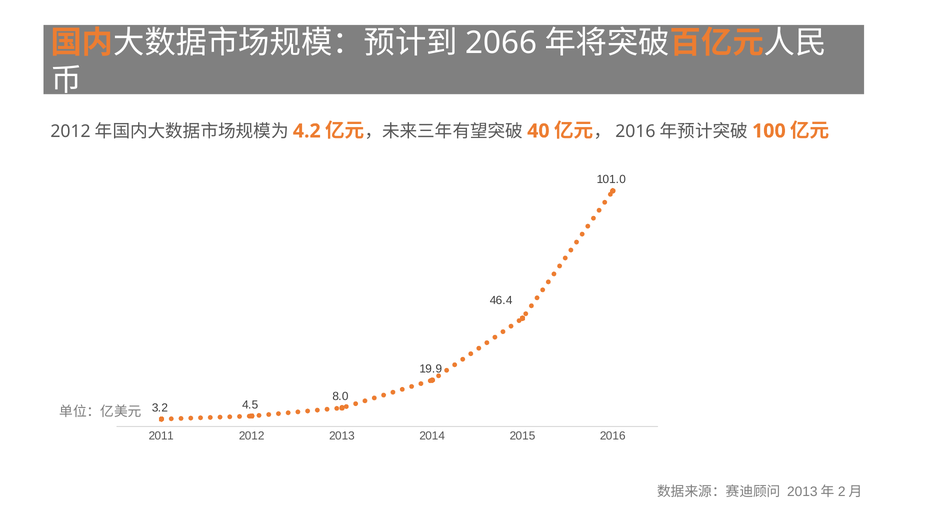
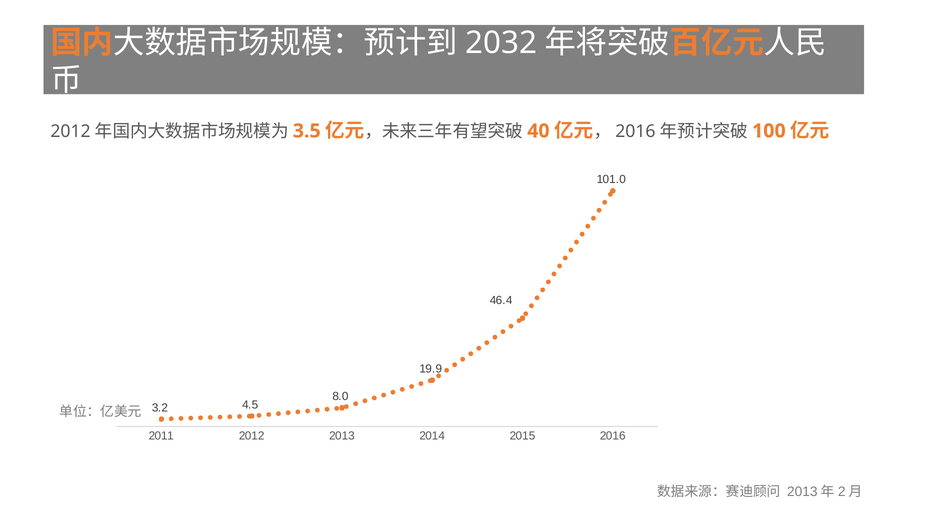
2066: 2066 -> 2032
4.2: 4.2 -> 3.5
